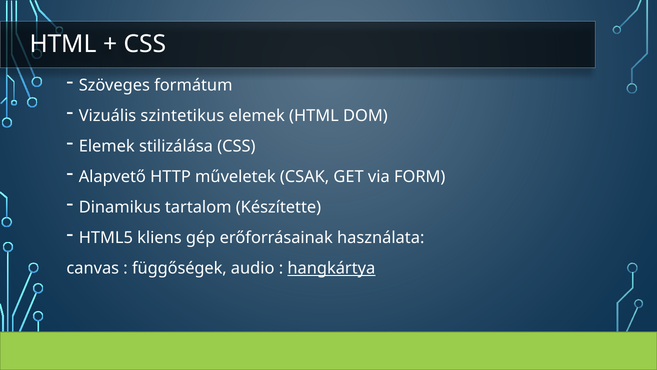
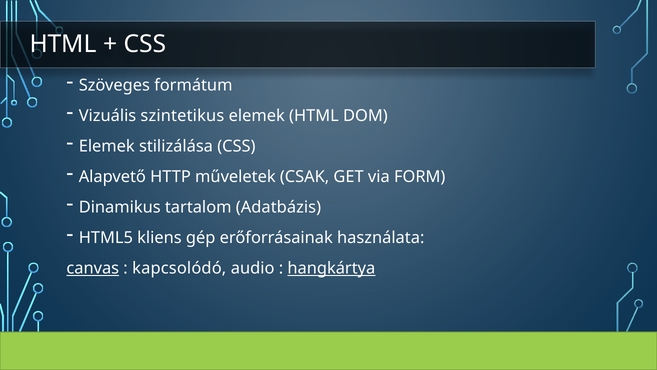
Készítette: Készítette -> Adatbázis
canvas underline: none -> present
függőségek: függőségek -> kapcsolódó
